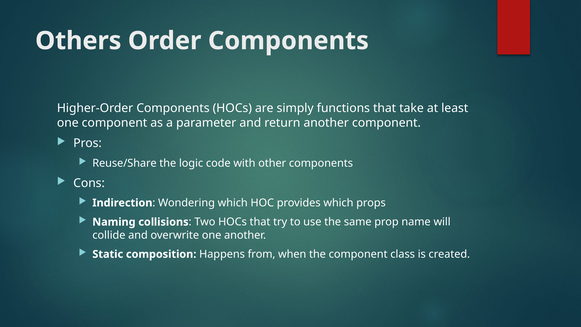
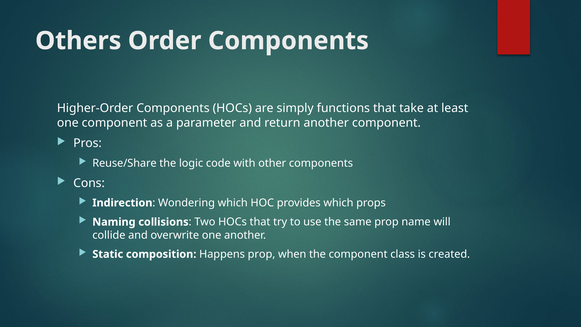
Happens from: from -> prop
